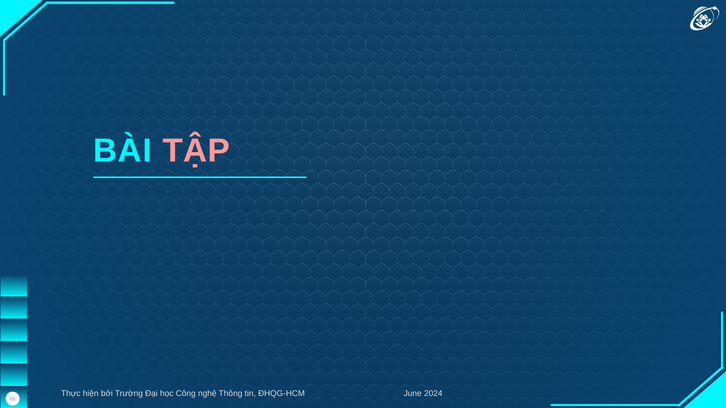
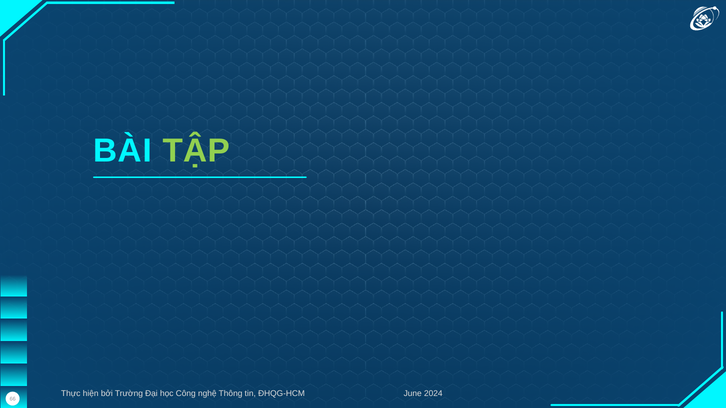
TẬP colour: pink -> light green
